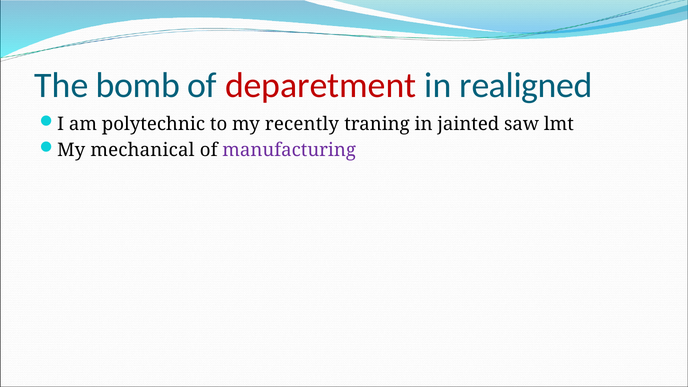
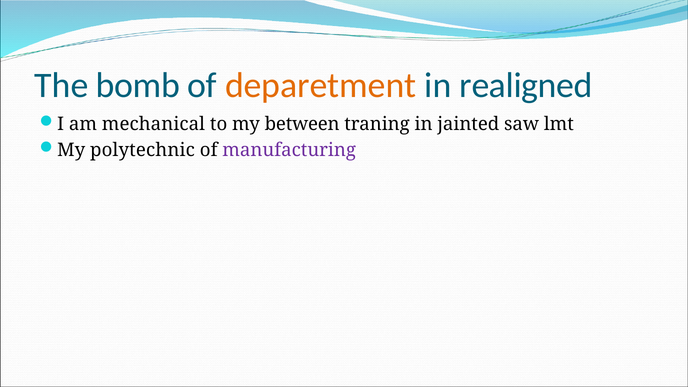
deparetment colour: red -> orange
polytechnic: polytechnic -> mechanical
recently: recently -> between
mechanical: mechanical -> polytechnic
